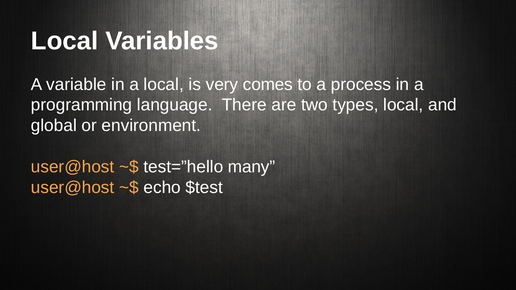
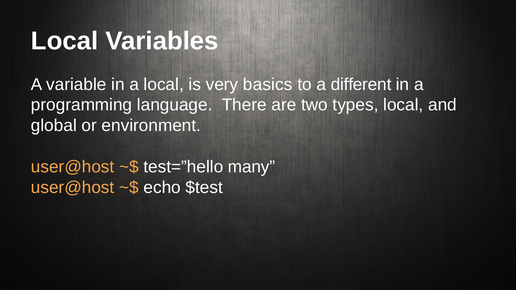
comes: comes -> basics
process: process -> different
